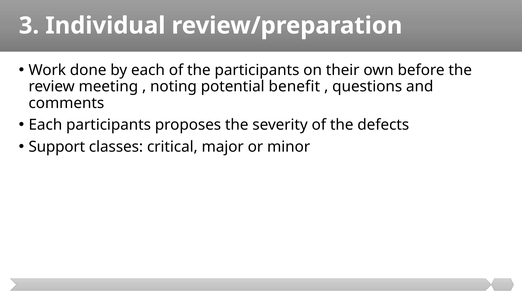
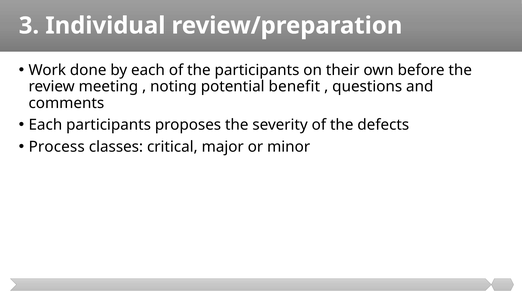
Support: Support -> Process
